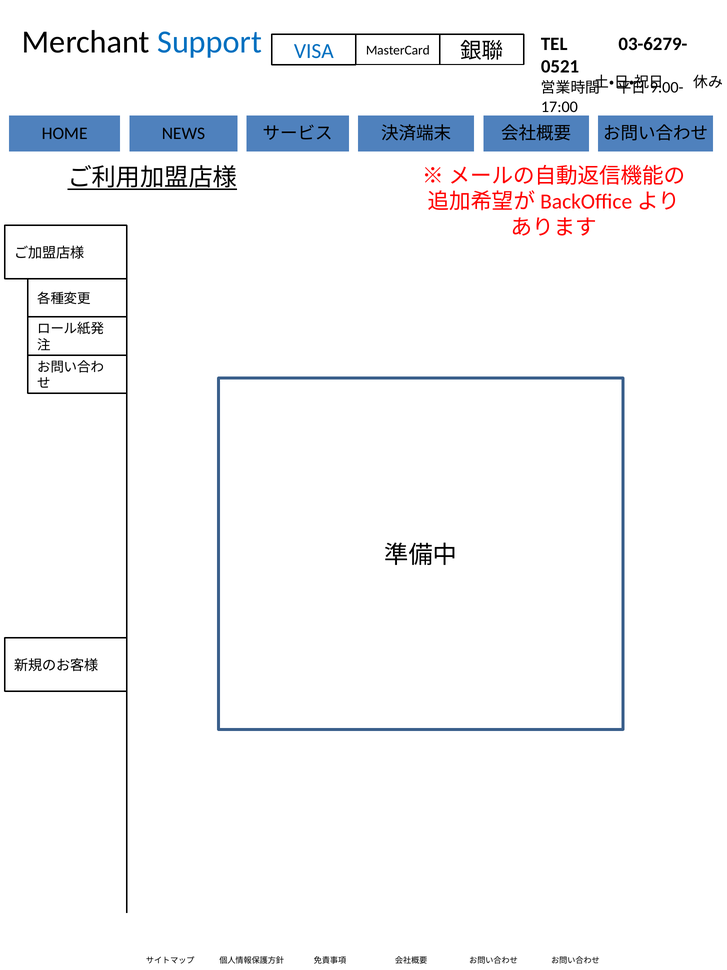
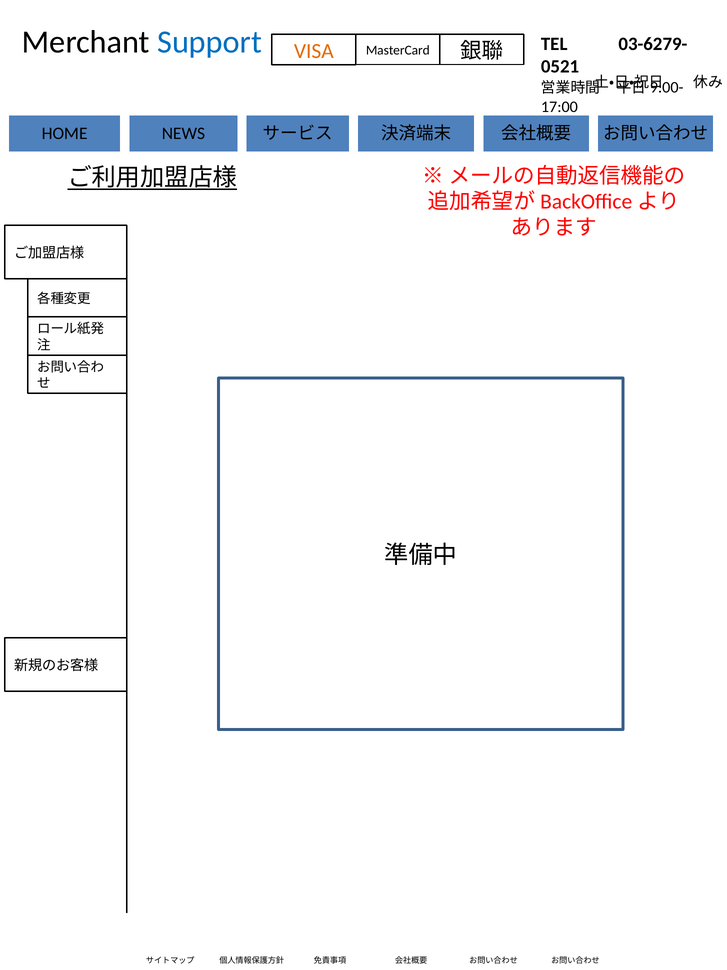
VISA colour: blue -> orange
